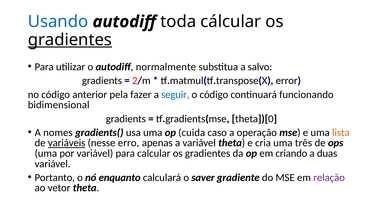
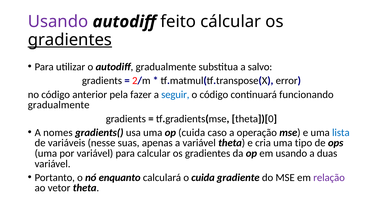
Usando at (58, 22) colour: blue -> purple
toda: toda -> feito
autodiff normalmente: normalmente -> gradualmente
bidimensional at (59, 105): bidimensional -> gradualmente
lista colour: orange -> blue
variáveis underline: present -> none
erro: erro -> suas
três: três -> tipo
em criando: criando -> usando
o saver: saver -> cuida
